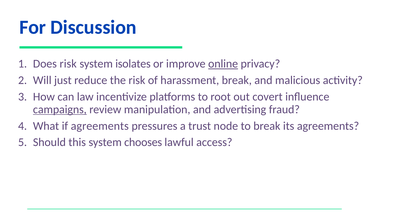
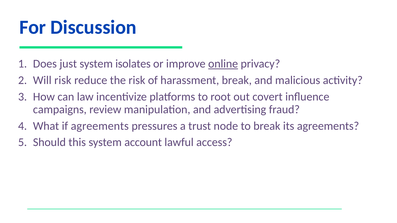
Does risk: risk -> just
Will just: just -> risk
campaigns underline: present -> none
chooses: chooses -> account
